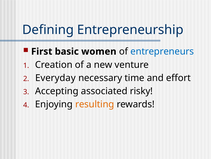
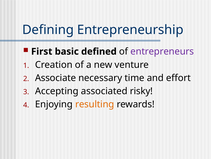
women: women -> defined
entrepreneurs colour: blue -> purple
Everyday: Everyday -> Associate
